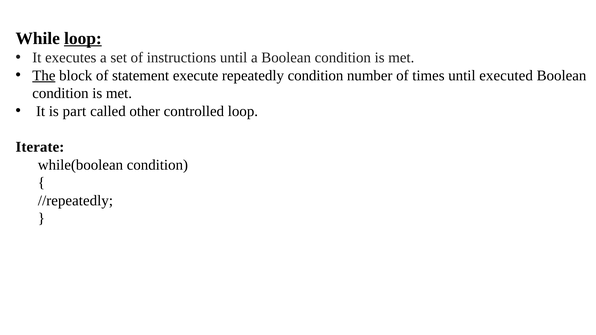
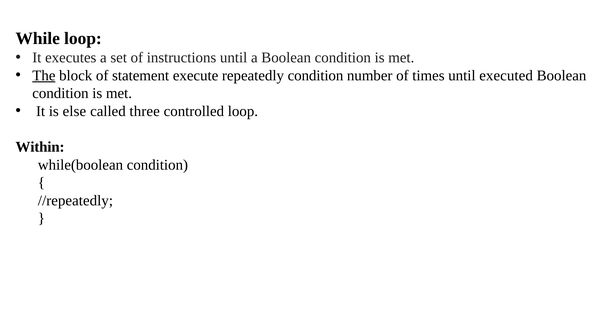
loop at (83, 38) underline: present -> none
part: part -> else
other: other -> three
Iterate: Iterate -> Within
